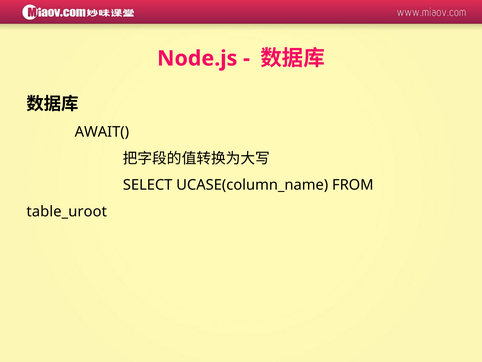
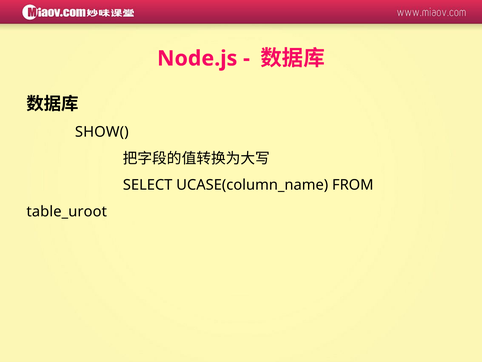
AWAIT(: AWAIT( -> SHOW(
